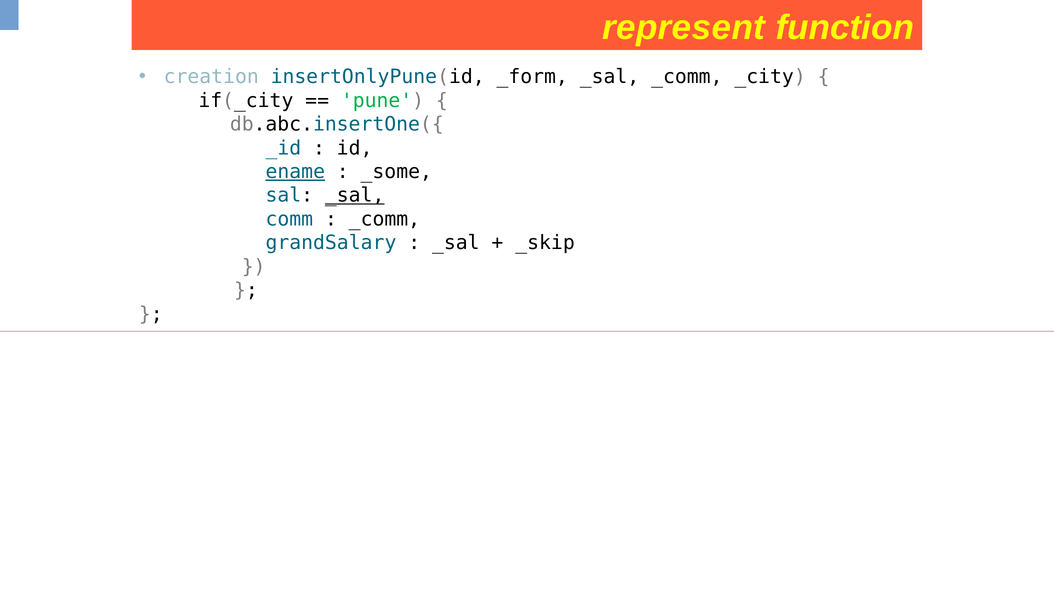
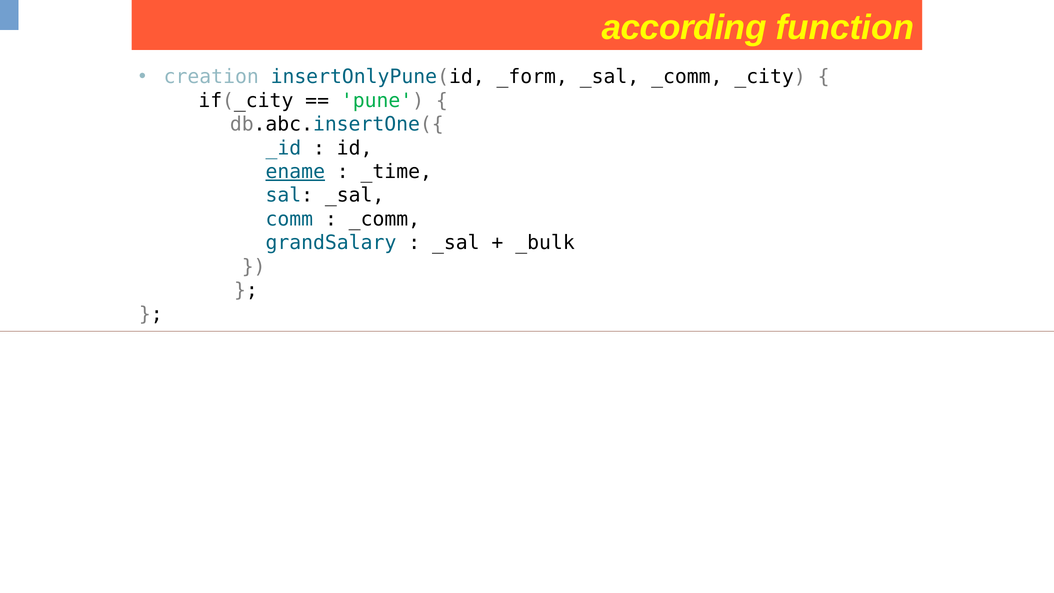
represent: represent -> according
_some: _some -> _time
_sal at (355, 195) underline: present -> none
_skip: _skip -> _bulk
